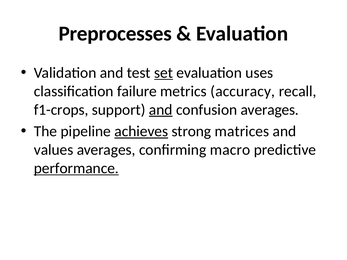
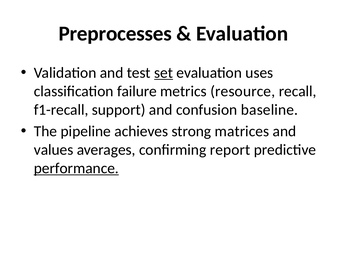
accuracy: accuracy -> resource
f1-crops: f1-crops -> f1-recall
and at (161, 110) underline: present -> none
confusion averages: averages -> baseline
achieves underline: present -> none
macro: macro -> report
